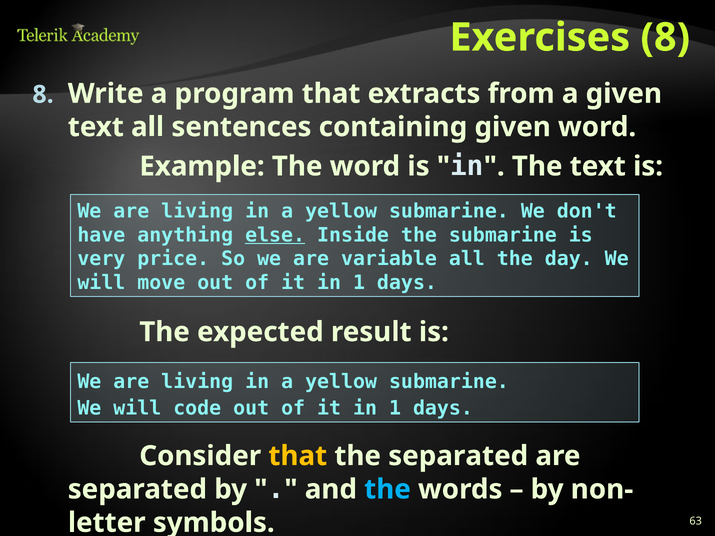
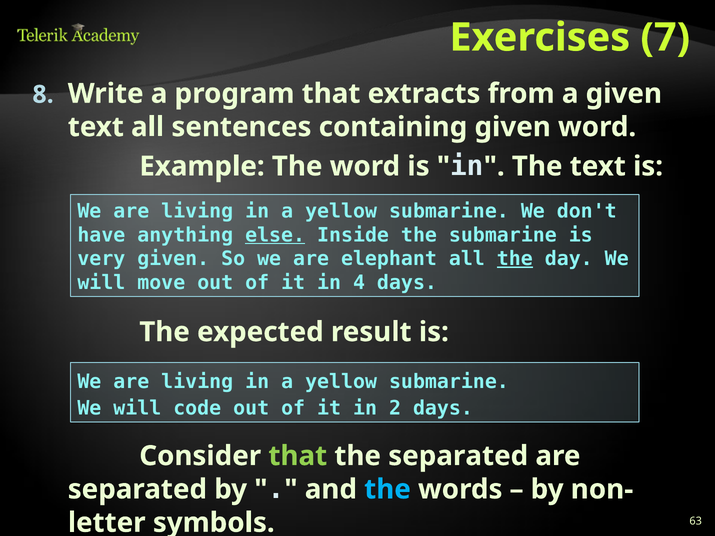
Exercises 8: 8 -> 7
very price: price -> given
variable: variable -> elephant
the at (515, 259) underline: none -> present
1 at (359, 283): 1 -> 4
1 at (395, 408): 1 -> 2
that at (298, 456) colour: yellow -> light green
